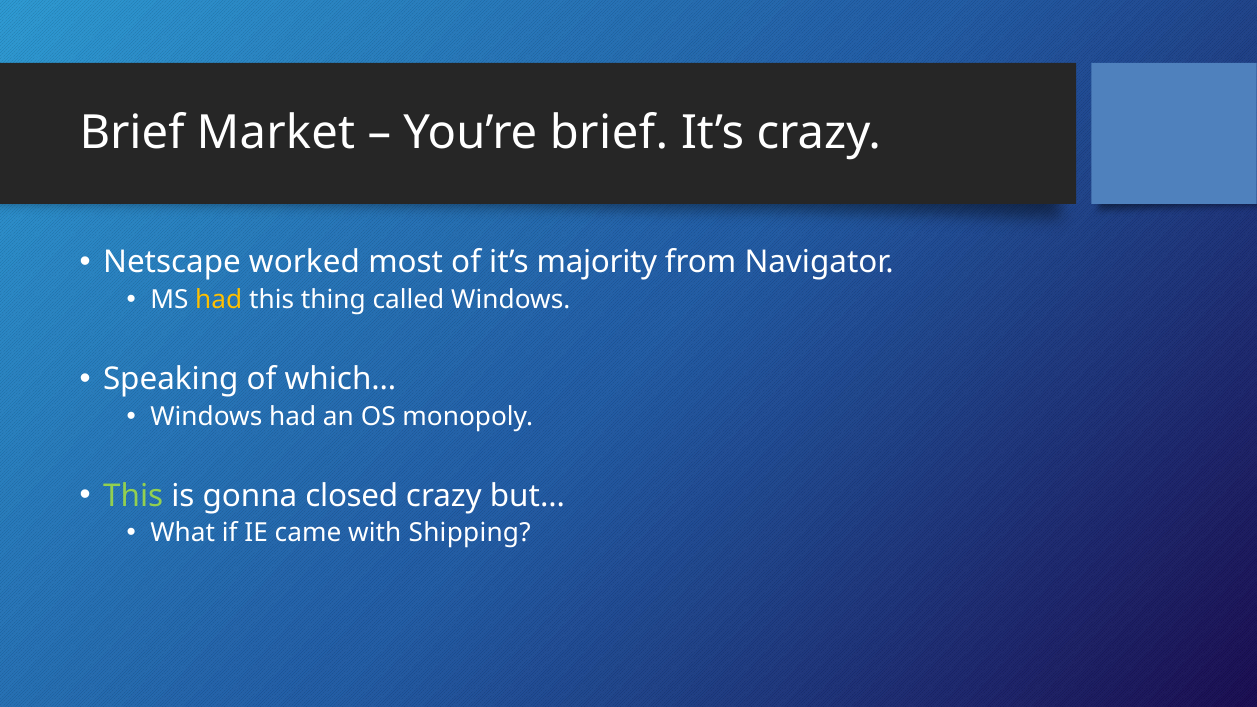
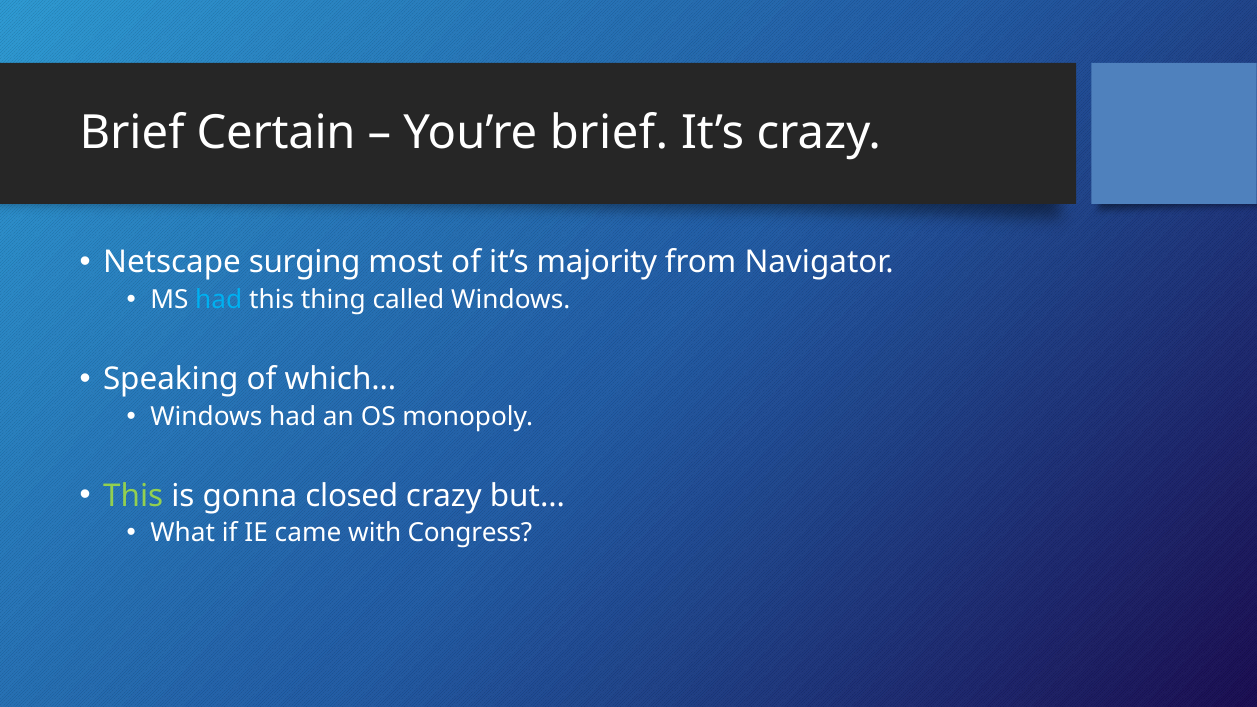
Market: Market -> Certain
worked: worked -> surging
had at (219, 300) colour: yellow -> light blue
Shipping: Shipping -> Congress
